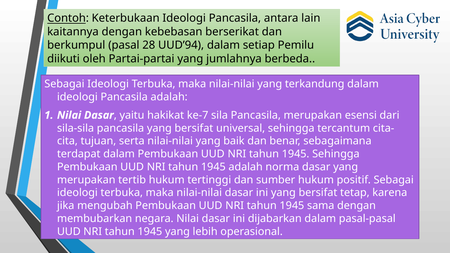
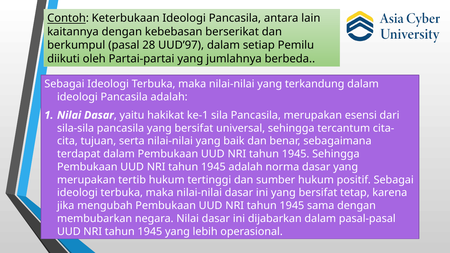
UUD’94: UUD’94 -> UUD’97
ke-7: ke-7 -> ke-1
